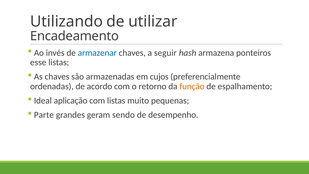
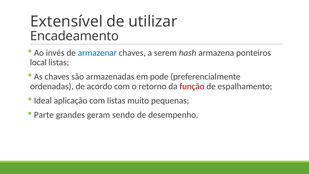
Utilizando: Utilizando -> Extensível
seguir: seguir -> serem
esse: esse -> local
cujos: cujos -> pode
função colour: orange -> red
